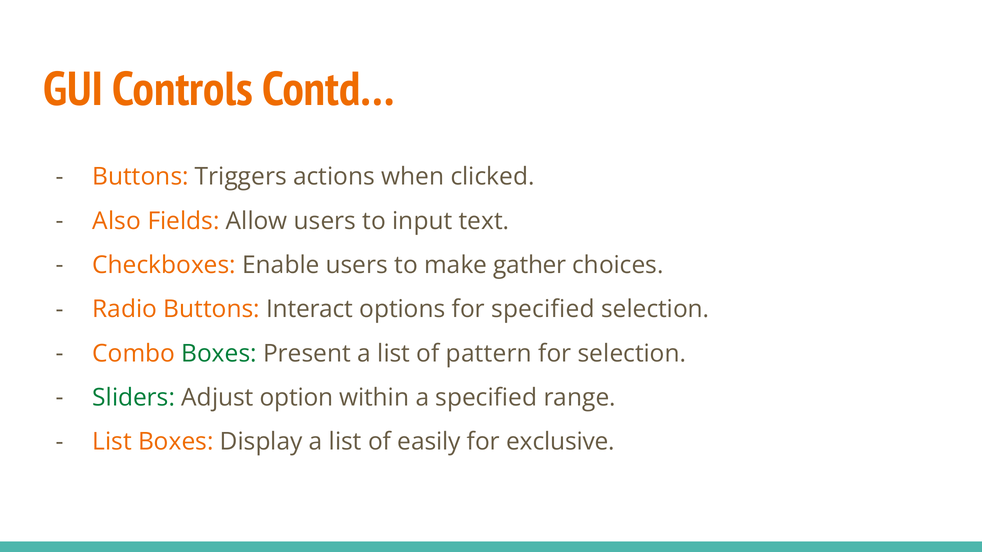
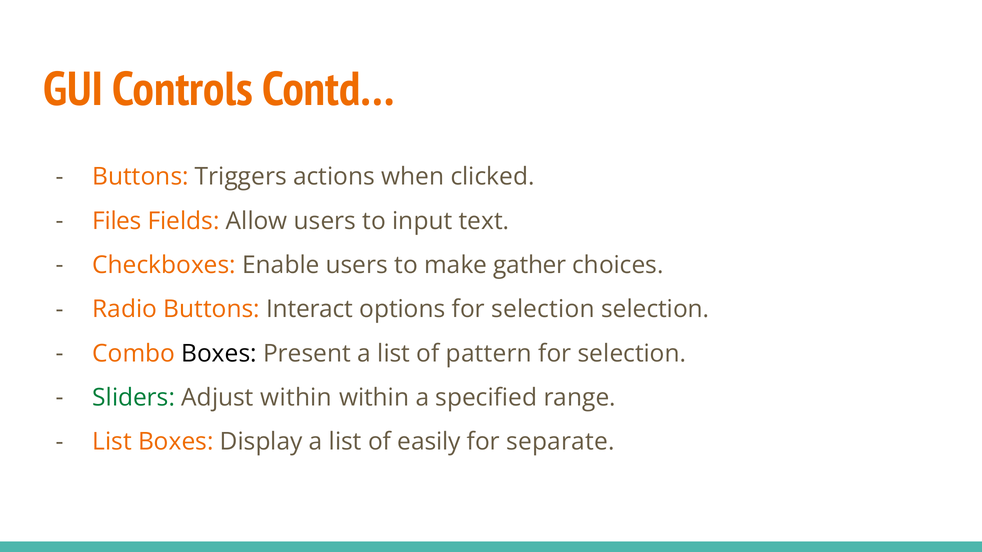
Also: Also -> Files
options for specified: specified -> selection
Boxes at (219, 354) colour: green -> black
Adjust option: option -> within
exclusive: exclusive -> separate
